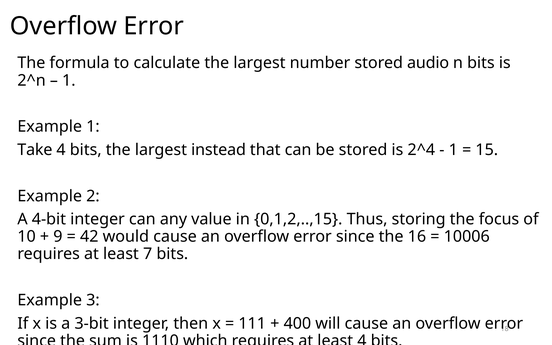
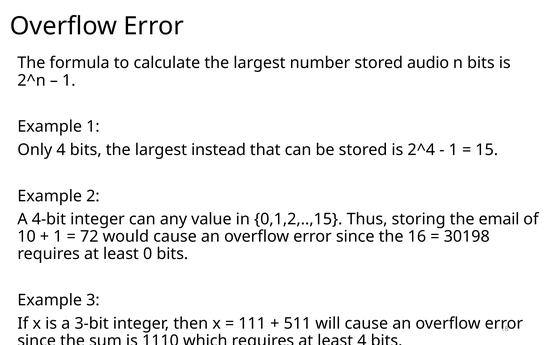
Take: Take -> Only
focus: focus -> email
9 at (58, 237): 9 -> 1
42: 42 -> 72
10006: 10006 -> 30198
7: 7 -> 0
400: 400 -> 511
